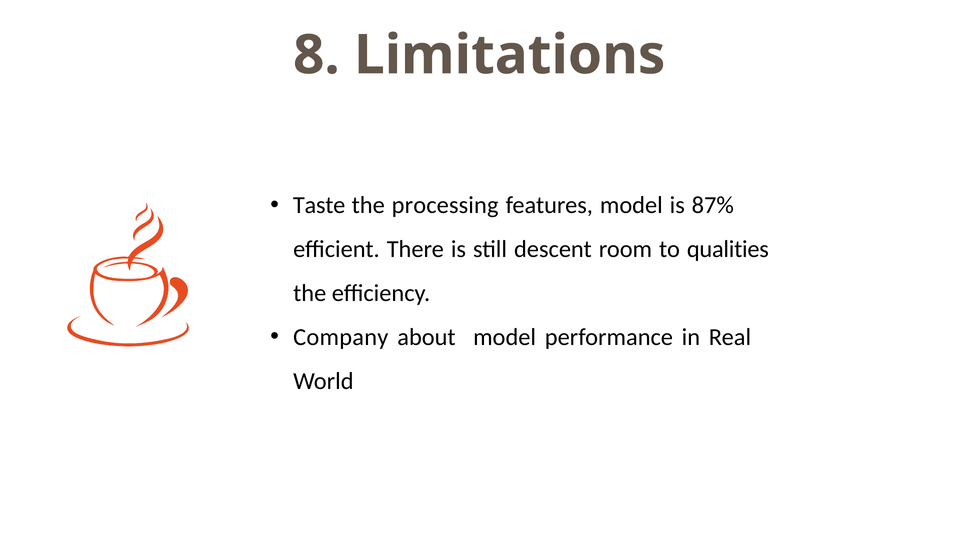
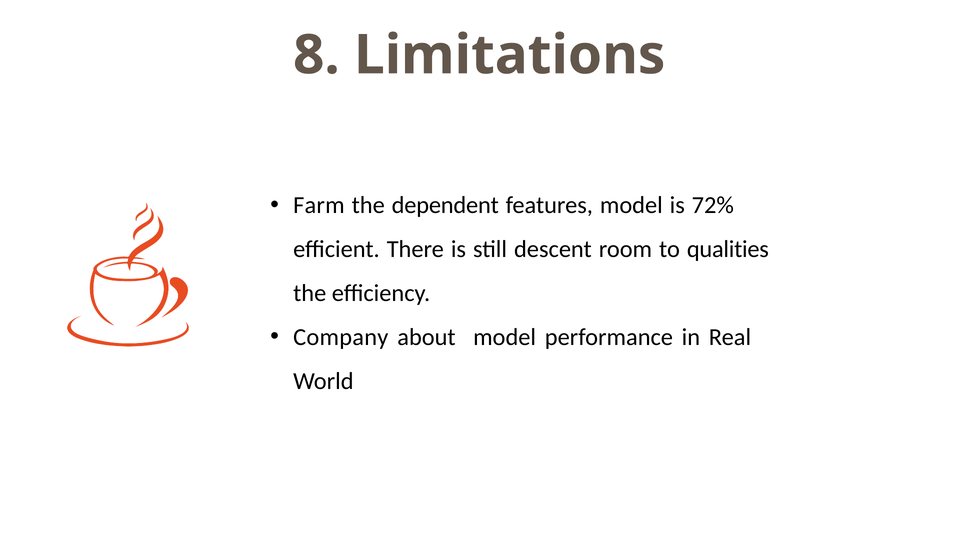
Taste: Taste -> Farm
processing: processing -> dependent
87%: 87% -> 72%
